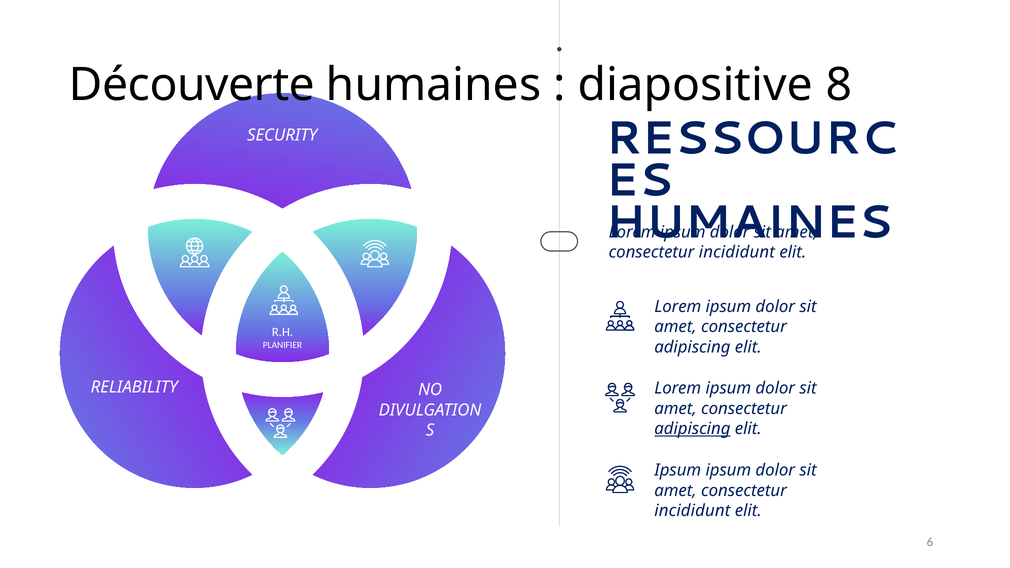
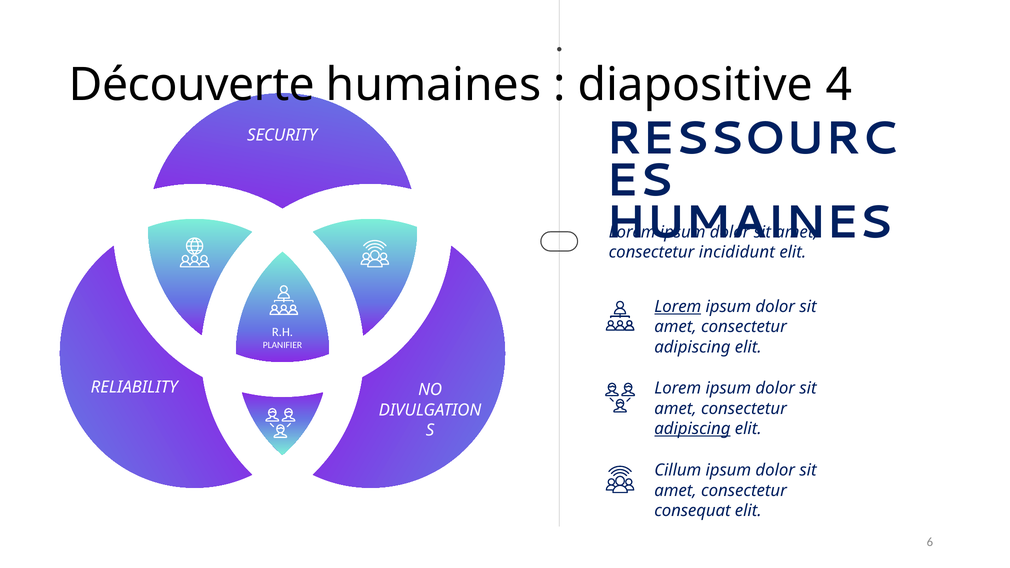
8: 8 -> 4
Lorem at (678, 307) underline: none -> present
Ipsum at (678, 470): Ipsum -> Cillum
incididunt at (692, 511): incididunt -> consequat
